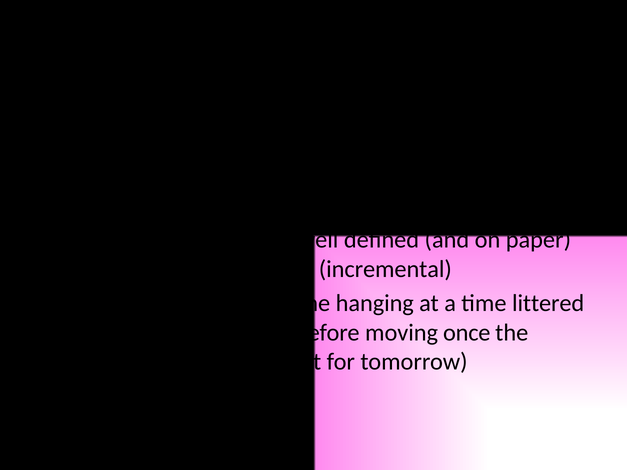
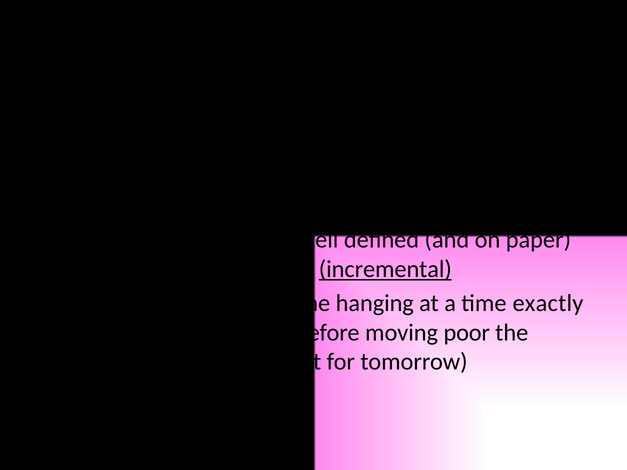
incremental at (385, 269) underline: none -> present
littered: littered -> exactly
once: once -> poor
